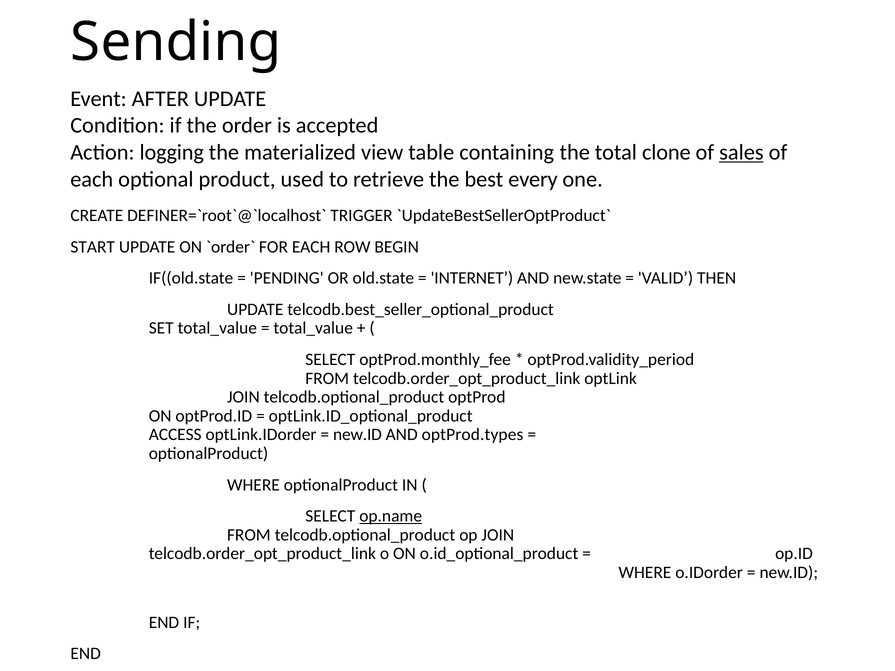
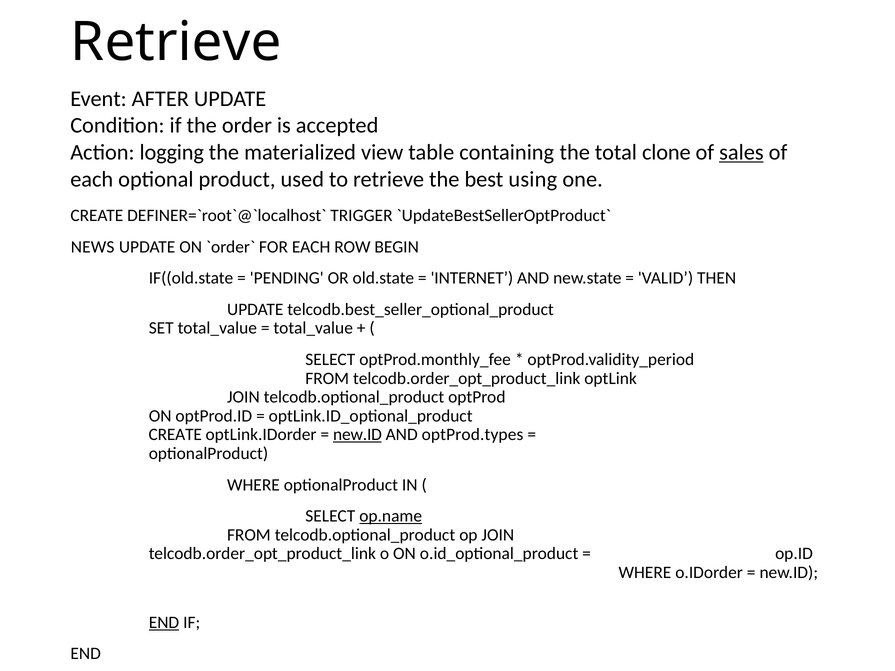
Sending at (176, 42): Sending -> Retrieve
every: every -> using
START: START -> NEWS
ACCESS at (175, 435): ACCESS -> CREATE
new.ID at (358, 435) underline: none -> present
END at (164, 623) underline: none -> present
